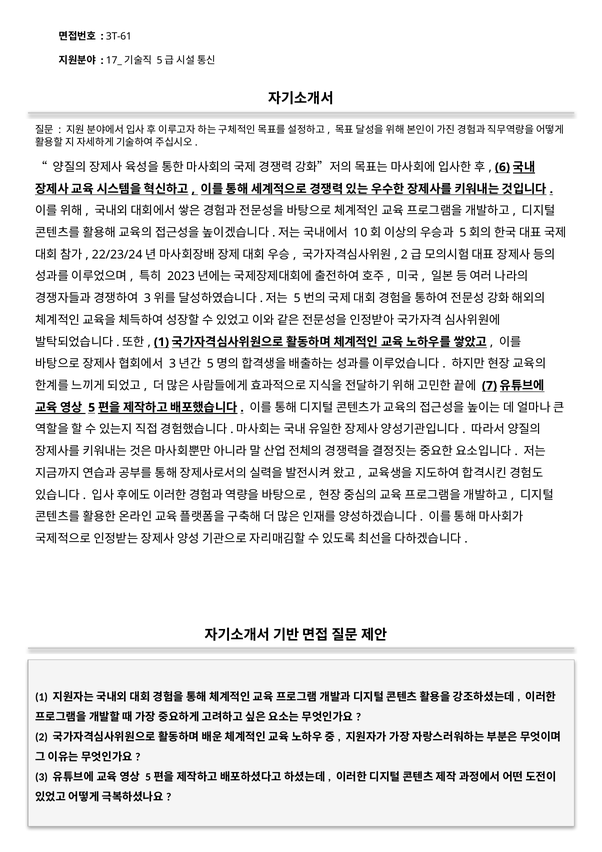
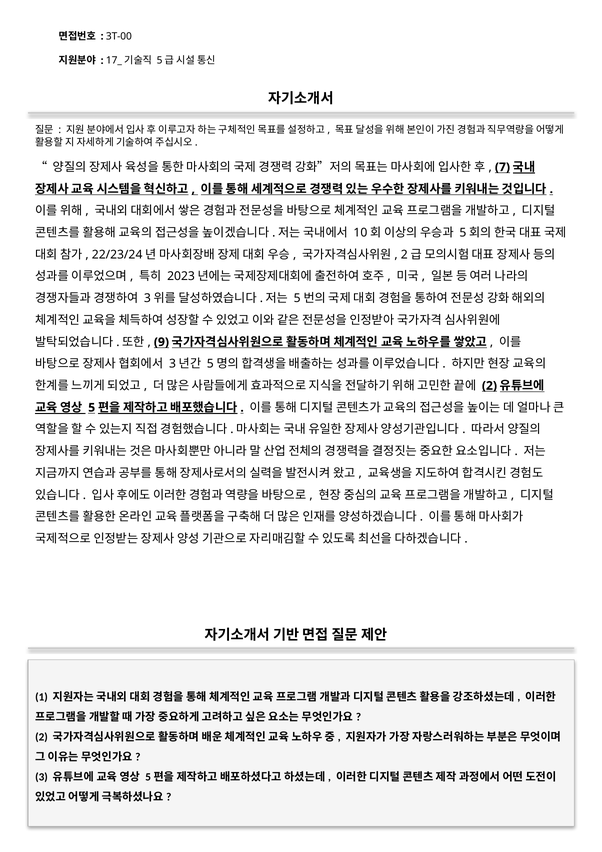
3T-61: 3T-61 -> 3T-00
6: 6 -> 7
1 at (161, 342): 1 -> 9
7 at (489, 385): 7 -> 2
